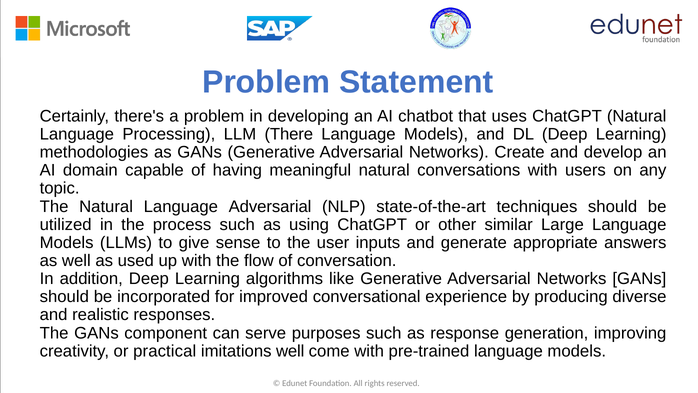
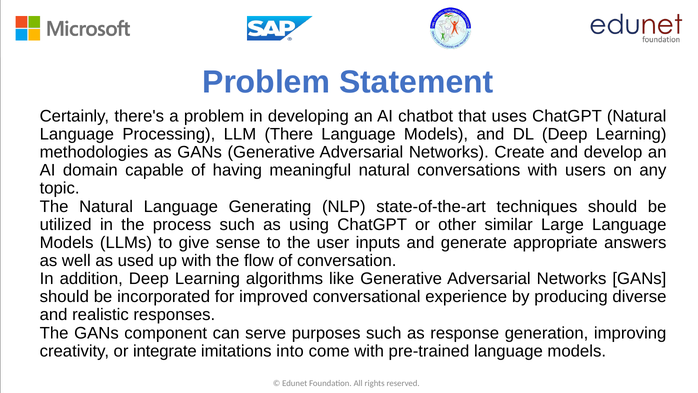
Language Adversarial: Adversarial -> Generating
practical: practical -> integrate
imitations well: well -> into
